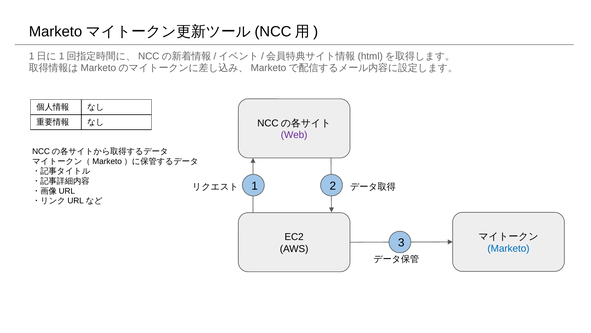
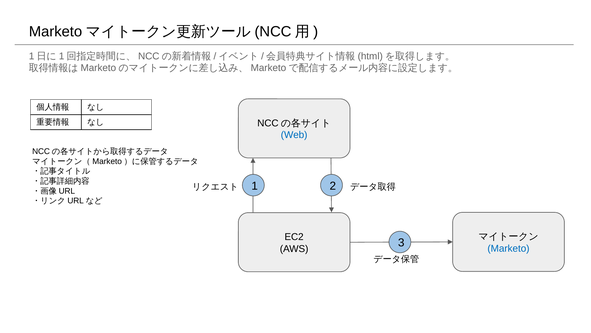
Web colour: purple -> blue
